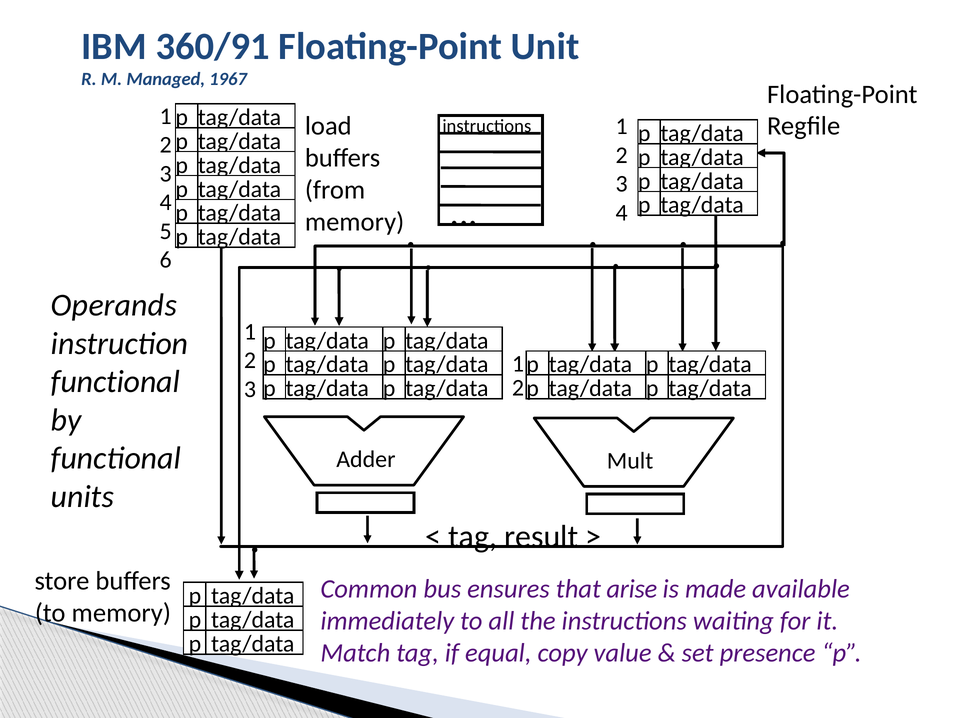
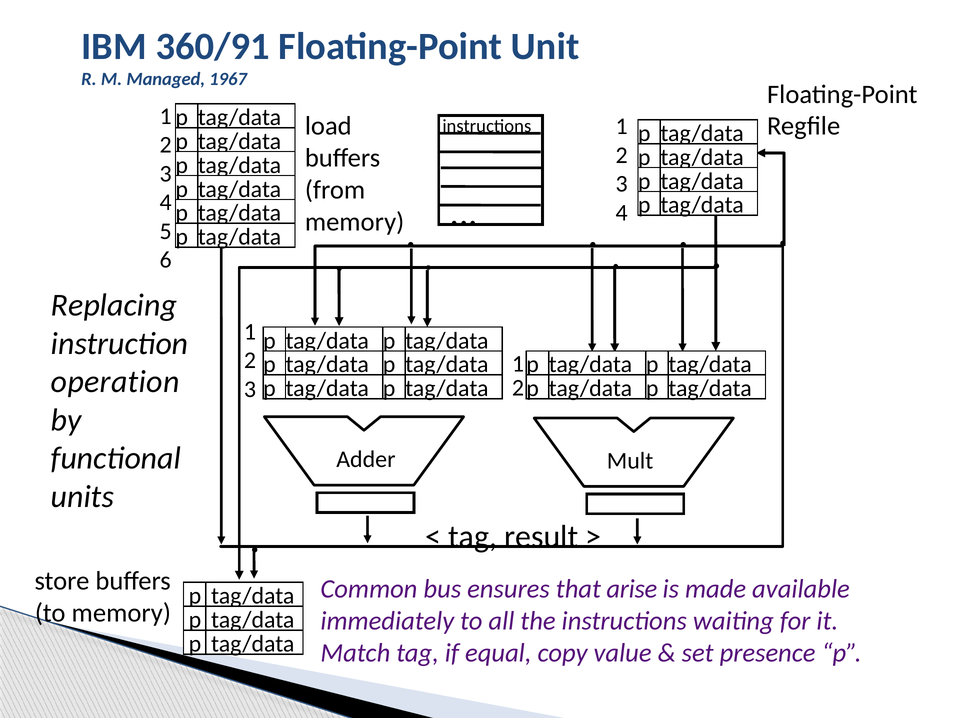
Operands: Operands -> Replacing
functional at (115, 382): functional -> operation
